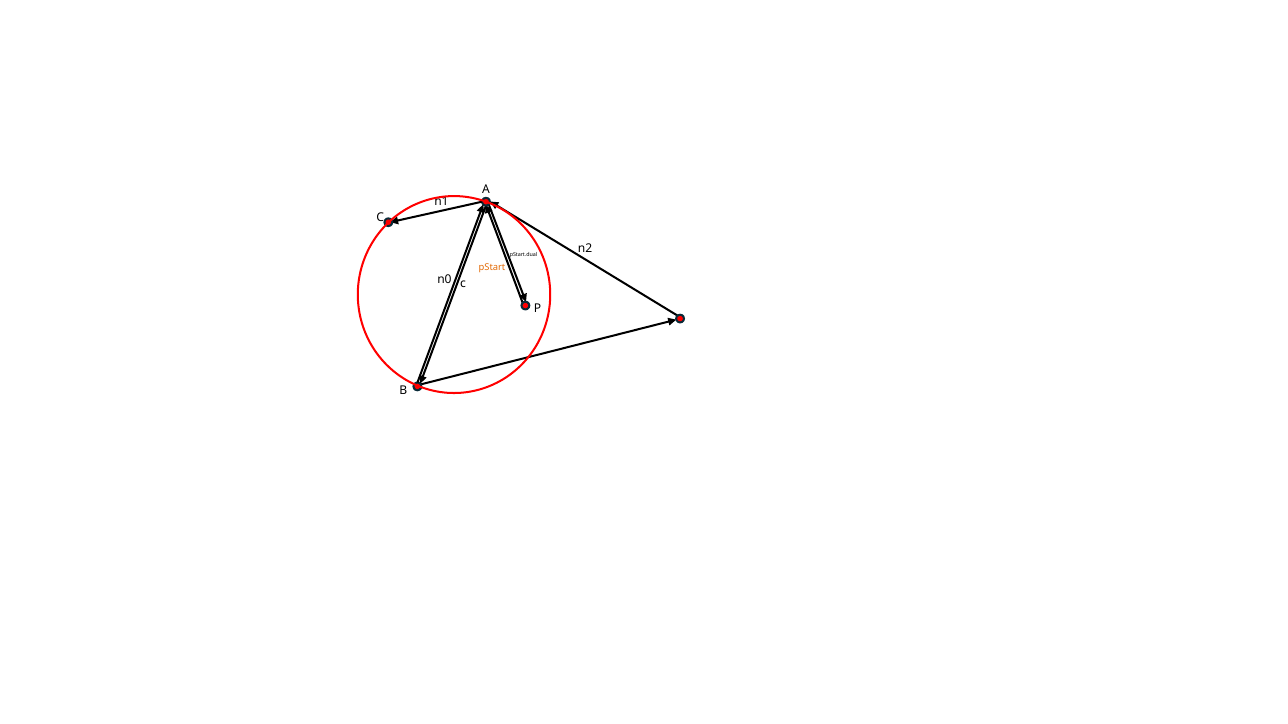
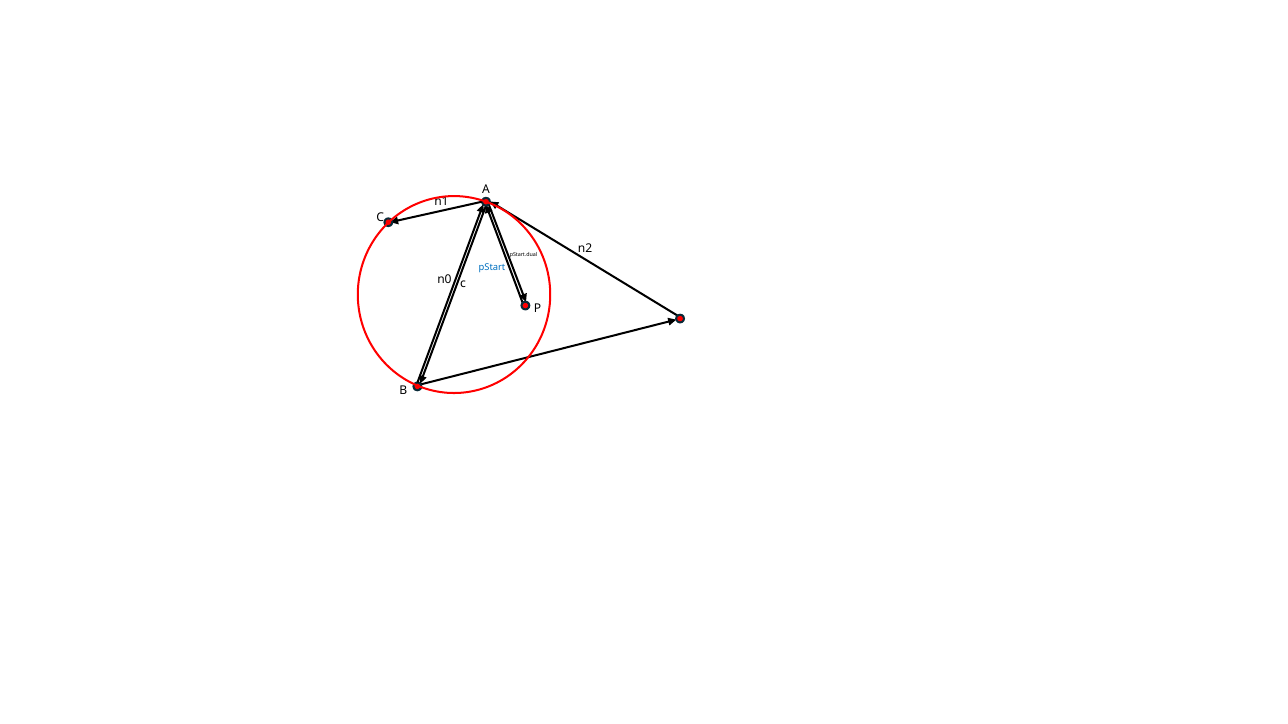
pStart colour: orange -> blue
